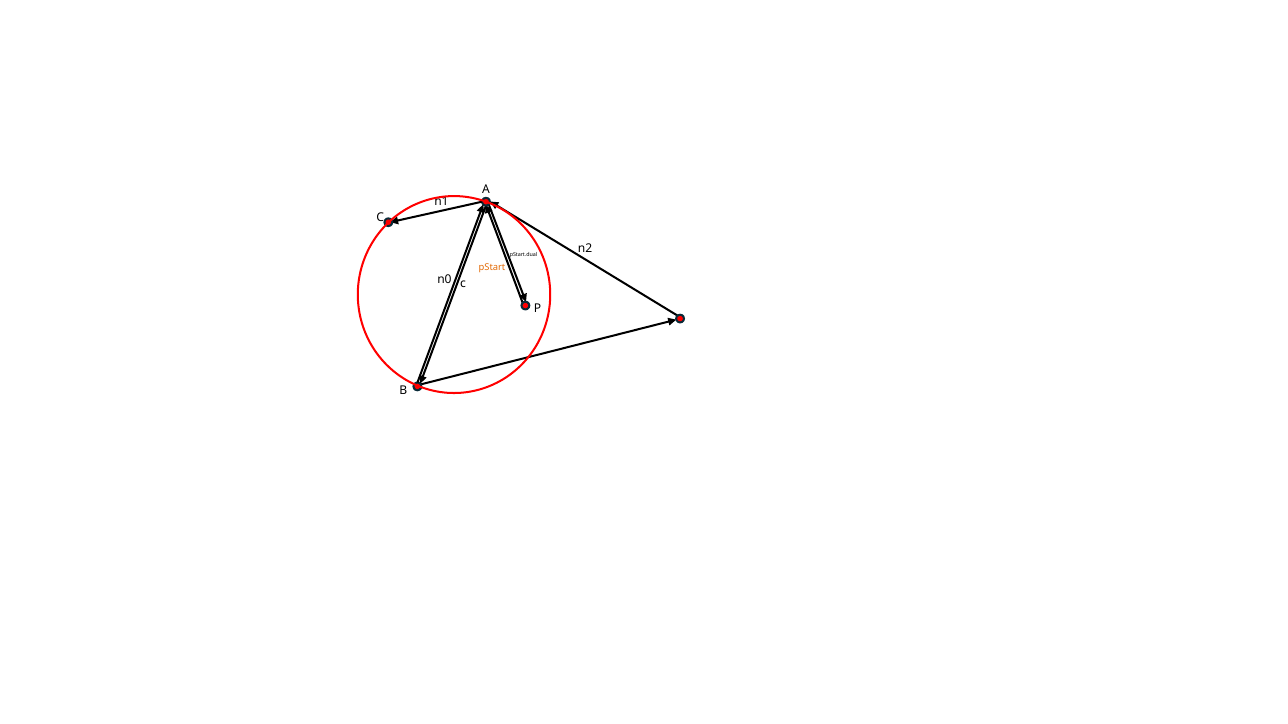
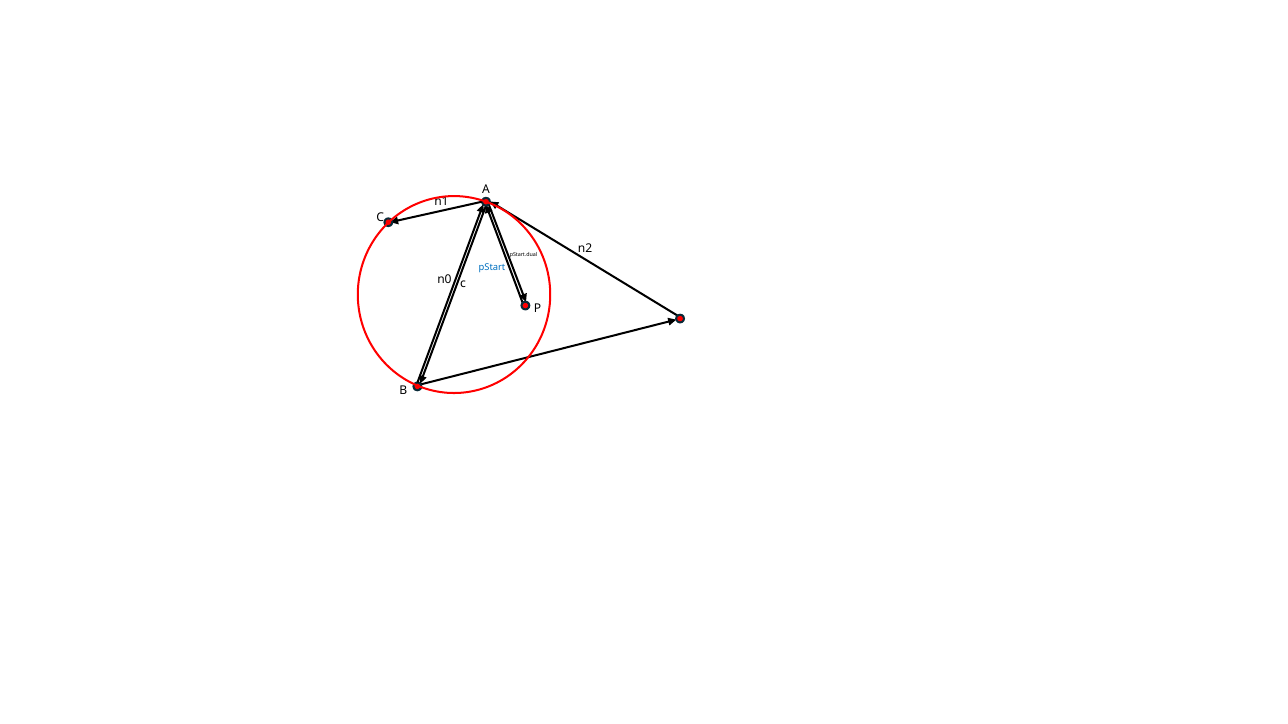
pStart colour: orange -> blue
